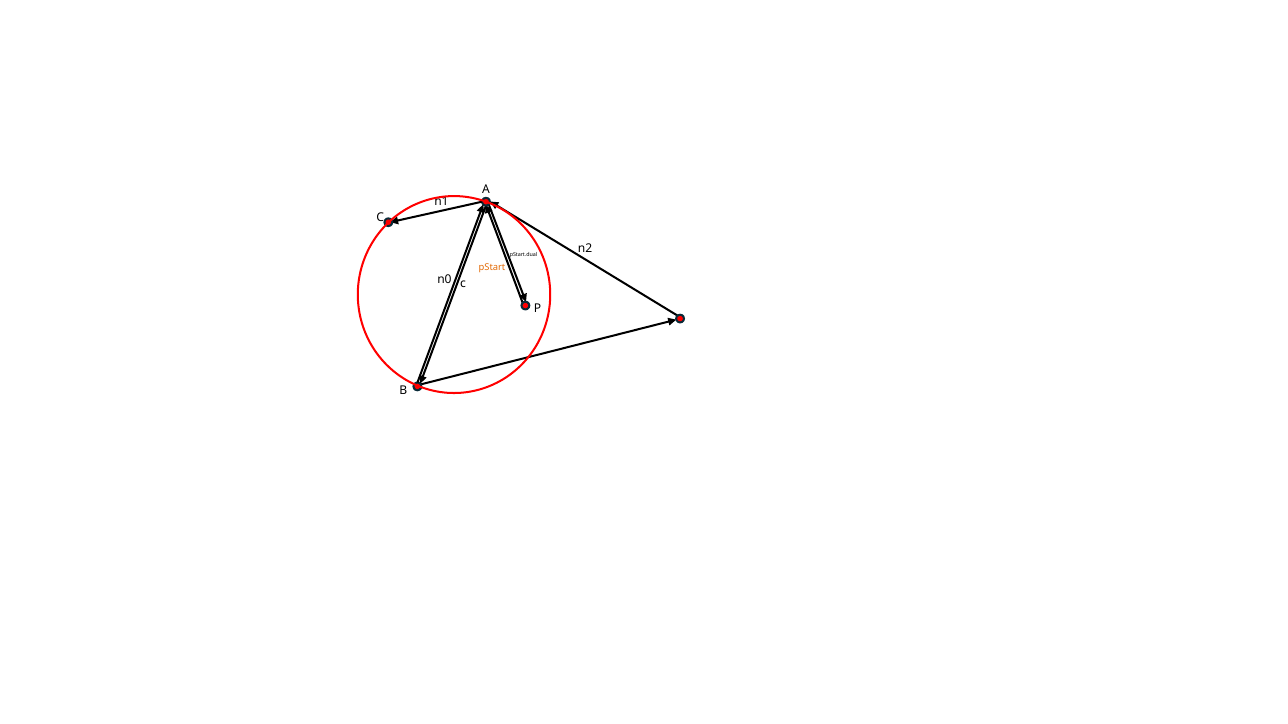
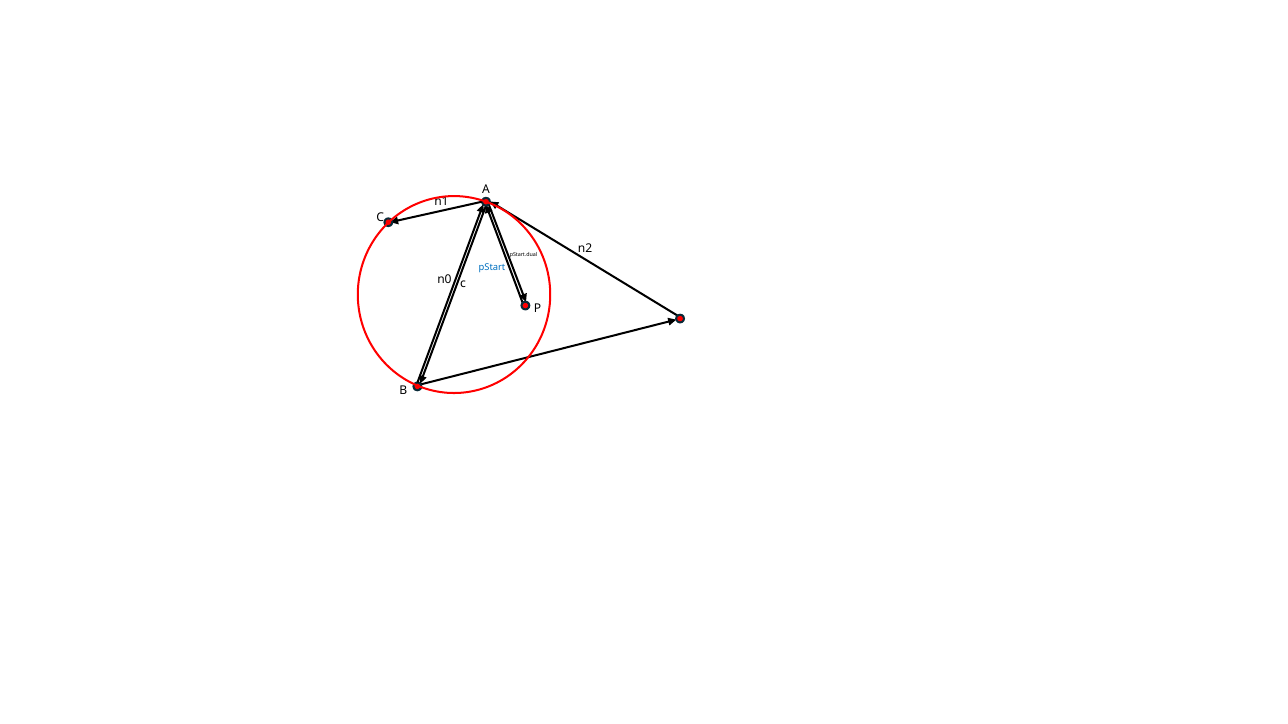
pStart colour: orange -> blue
